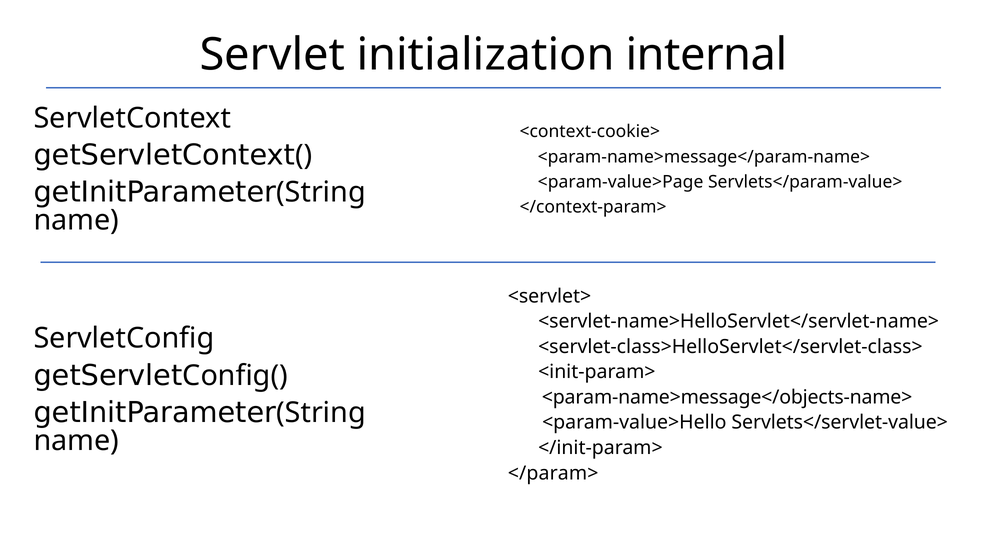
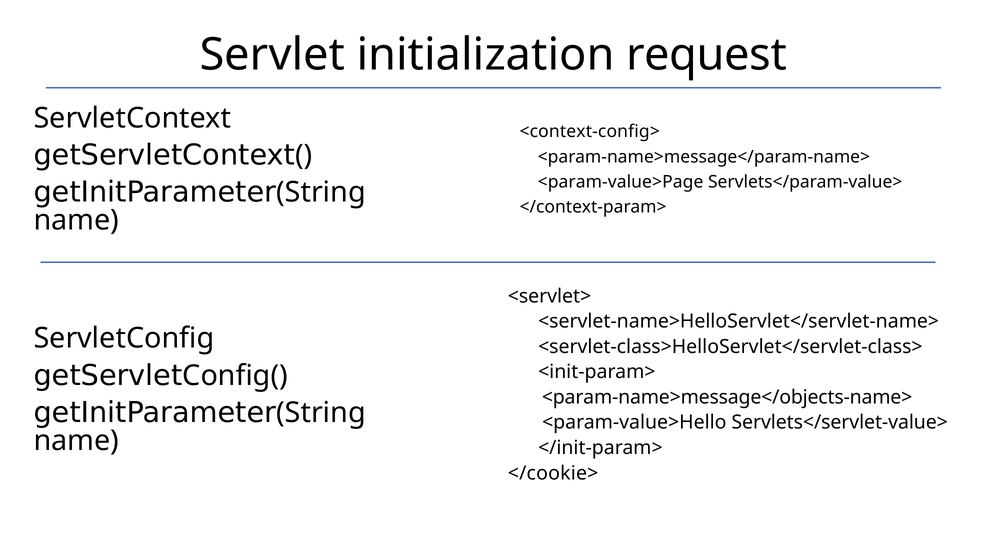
internal: internal -> request
<context-cookie>: <context-cookie> -> <context-config>
</param>: </param> -> </cookie>
